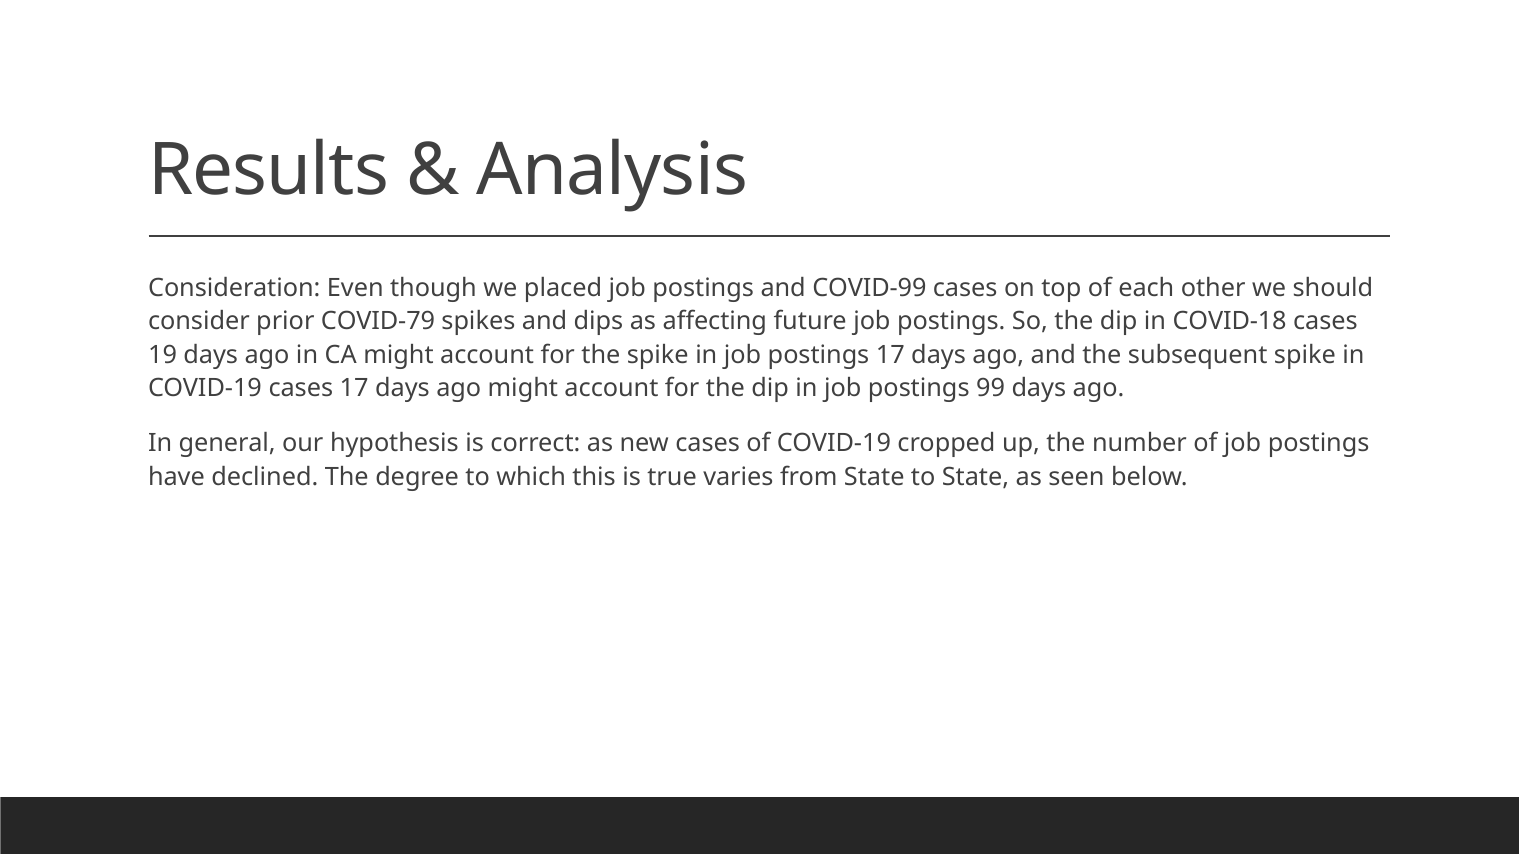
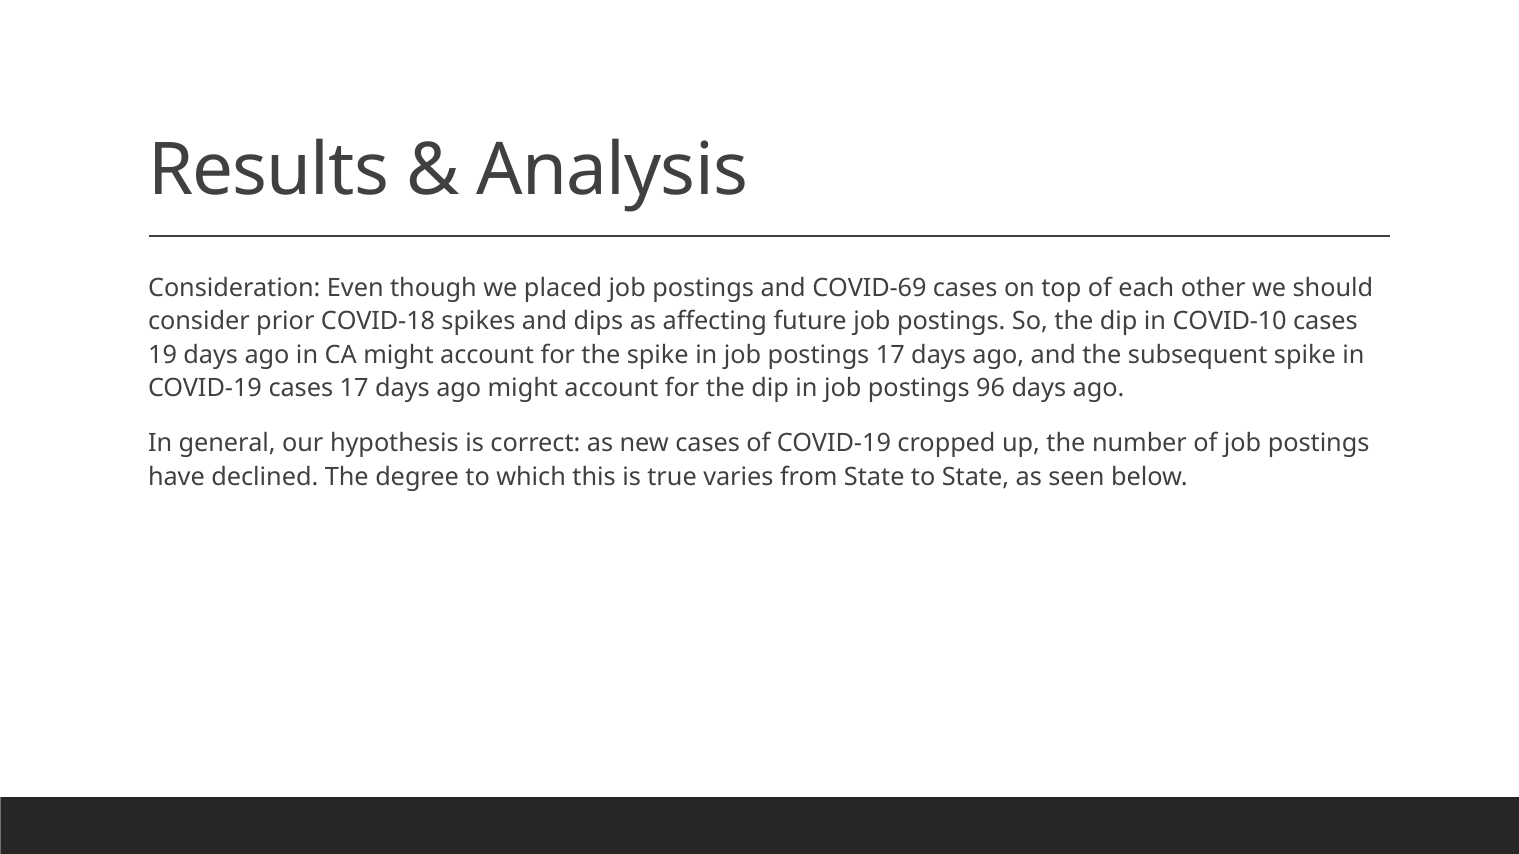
COVID-99: COVID-99 -> COVID-69
COVID-79: COVID-79 -> COVID-18
COVID-18: COVID-18 -> COVID-10
99: 99 -> 96
